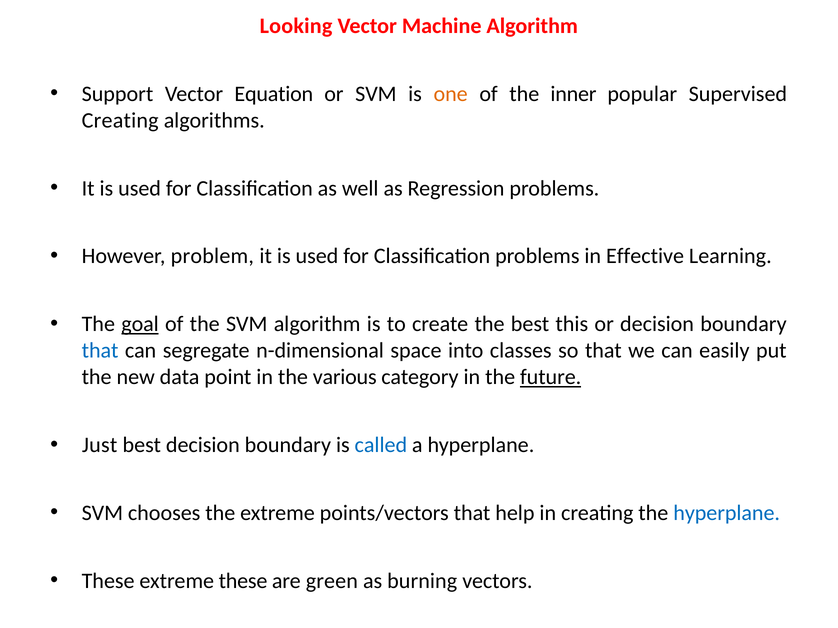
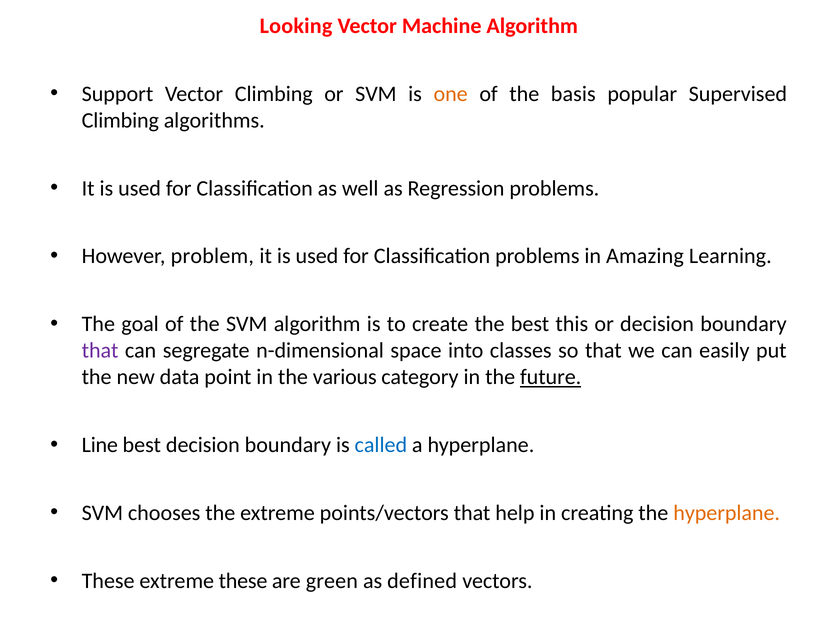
Vector Equation: Equation -> Climbing
inner: inner -> basis
Creating at (120, 120): Creating -> Climbing
Effective: Effective -> Amazing
goal underline: present -> none
that at (100, 351) colour: blue -> purple
Just: Just -> Line
hyperplane at (727, 513) colour: blue -> orange
burning: burning -> defined
